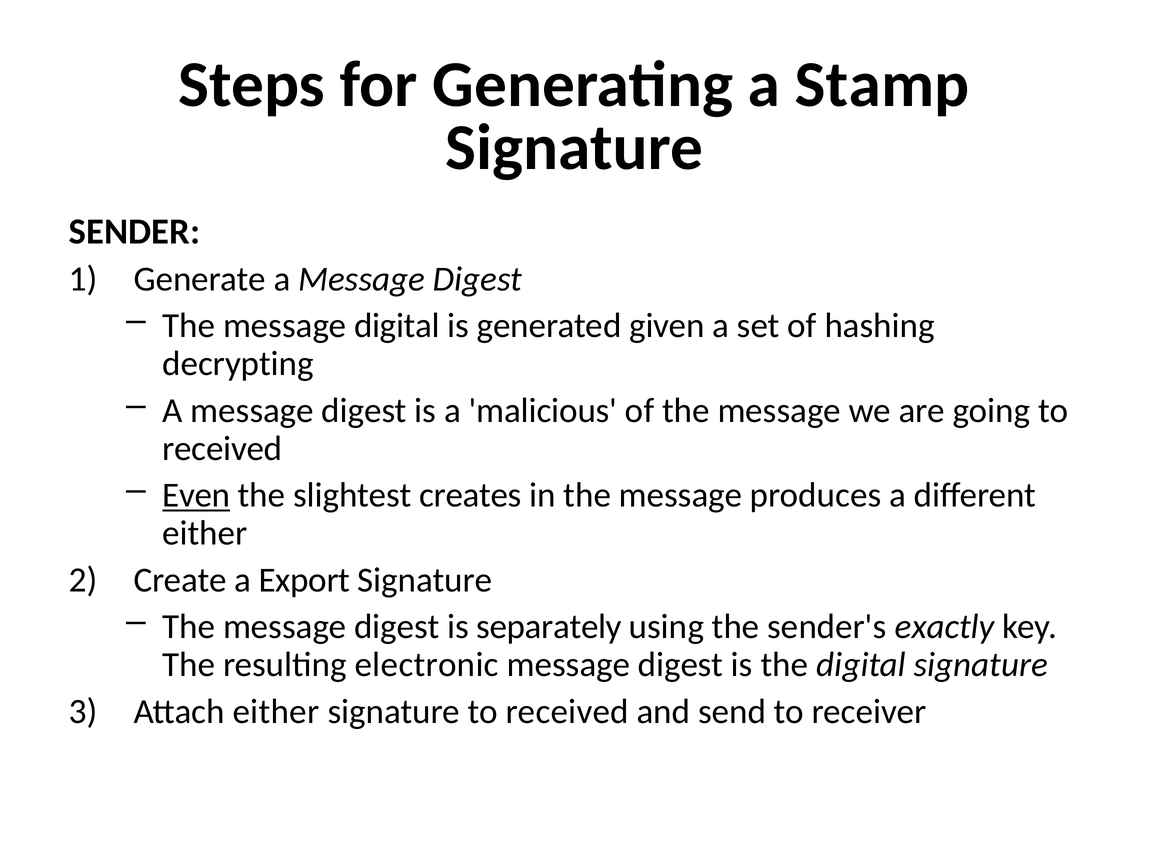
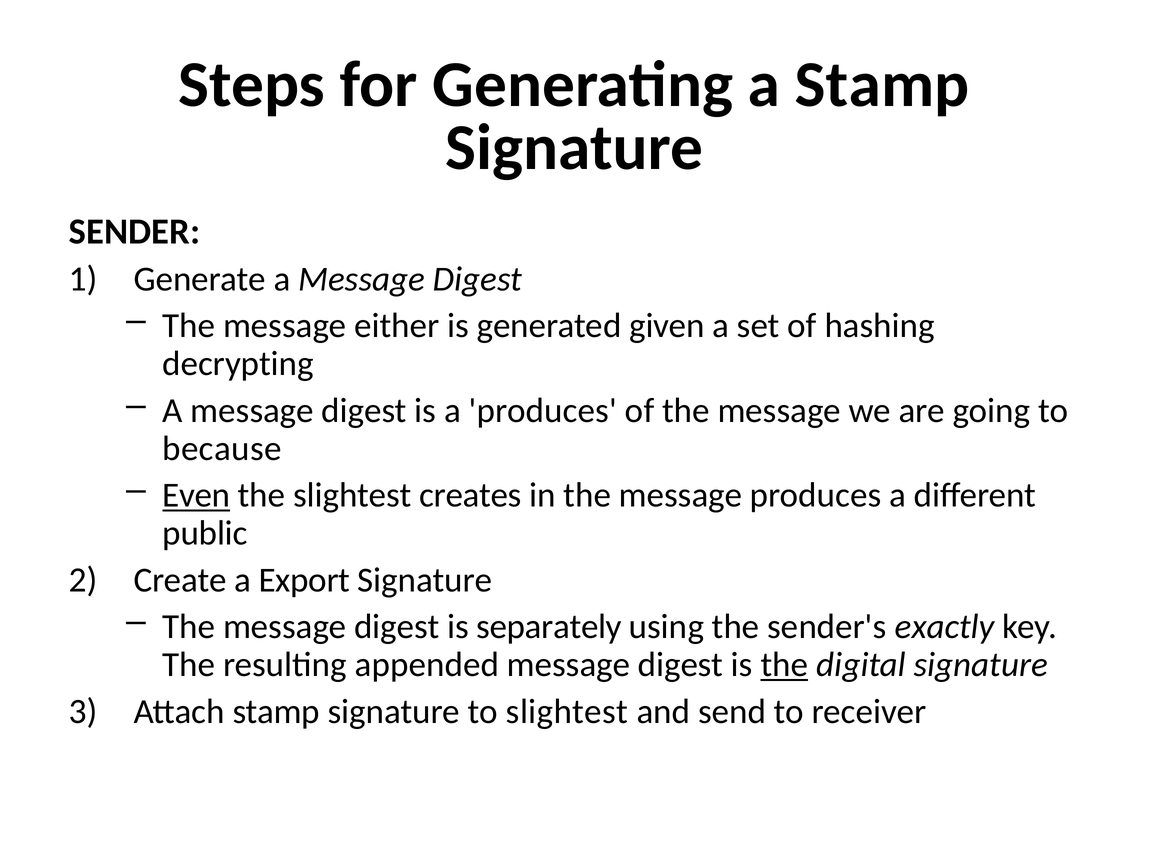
message digital: digital -> either
a malicious: malicious -> produces
received at (222, 448): received -> because
either at (205, 533): either -> public
electronic: electronic -> appended
the at (784, 665) underline: none -> present
Attach either: either -> stamp
signature to received: received -> slightest
